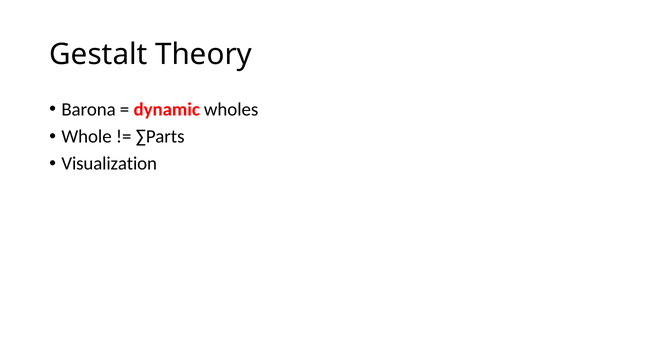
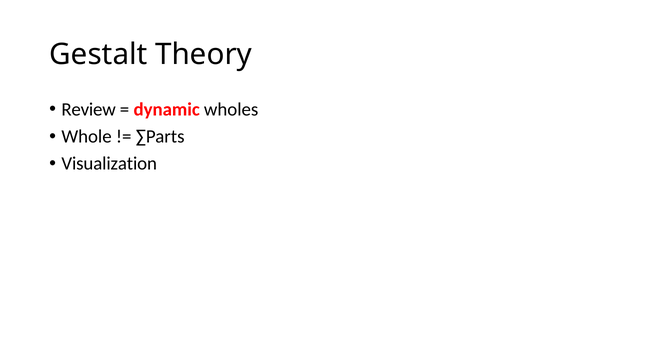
Barona: Barona -> Review
